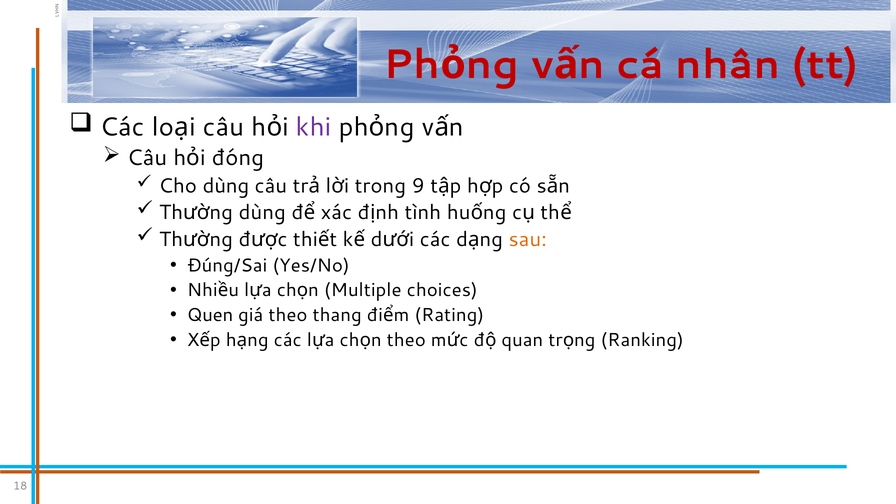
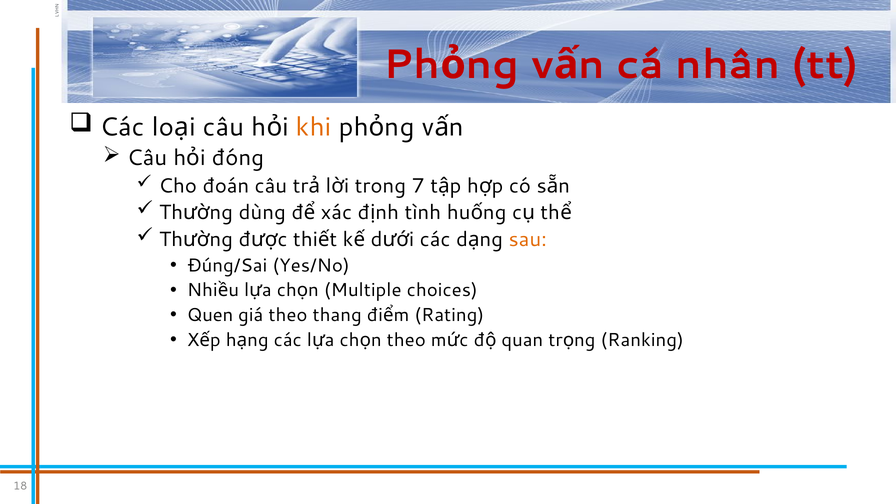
khi colour: purple -> orange
Cho dùng: dùng -> đoán
9: 9 -> 7
